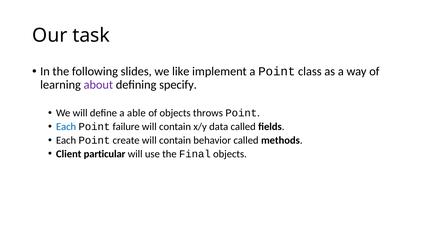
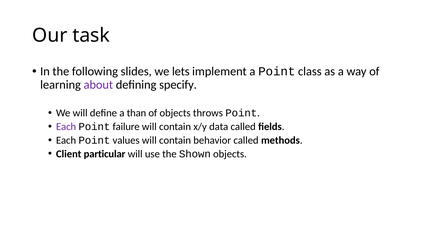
like: like -> lets
able: able -> than
Each at (66, 127) colour: blue -> purple
create: create -> values
Final: Final -> Shown
